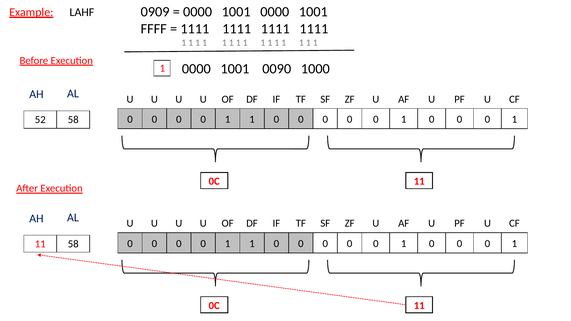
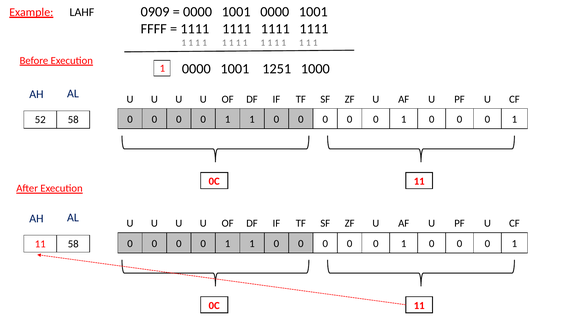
0090: 0090 -> 1251
